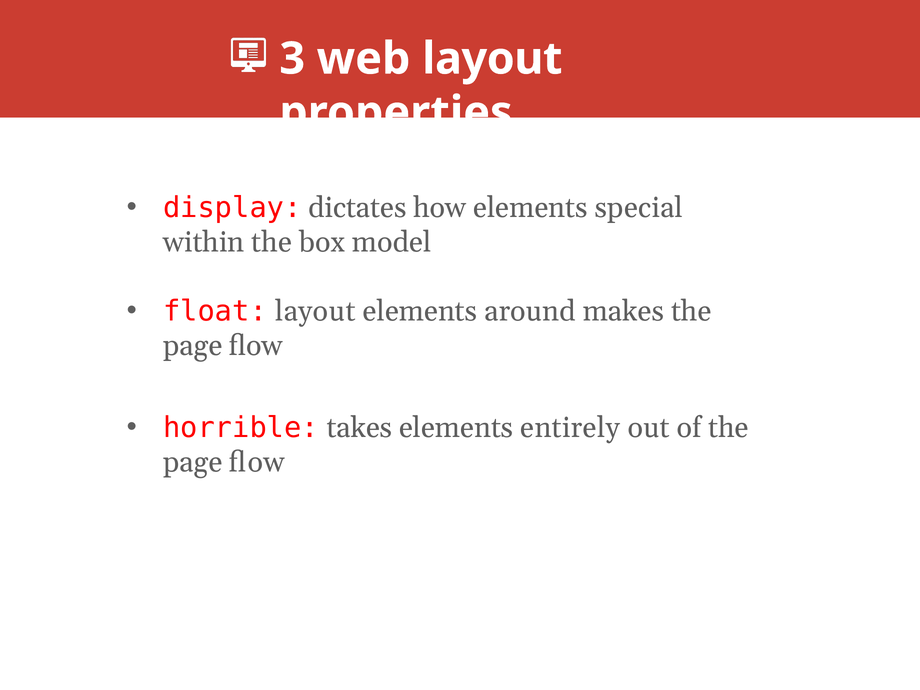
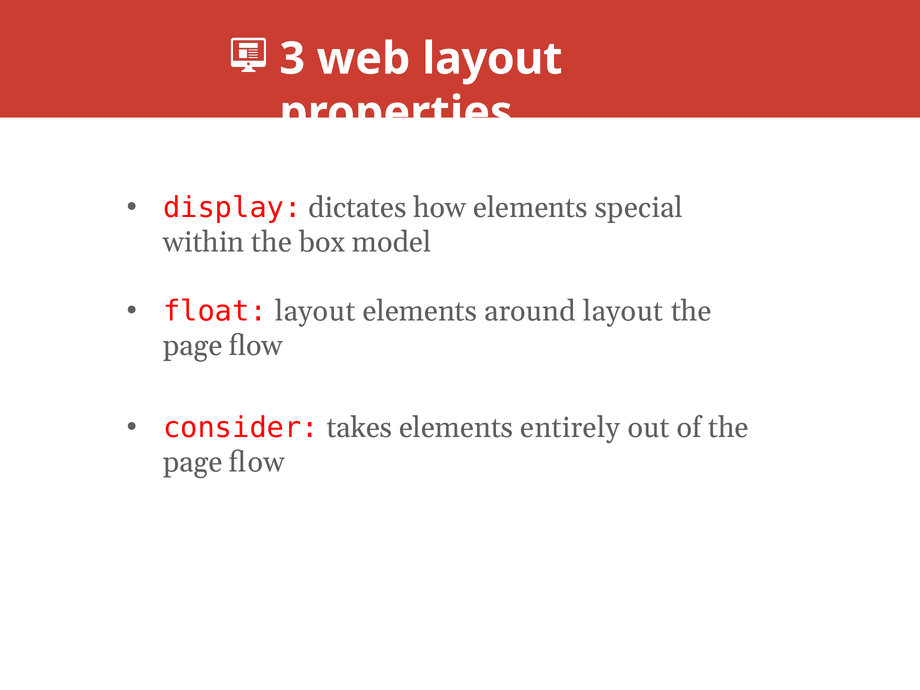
around makes: makes -> layout
horrible: horrible -> consider
